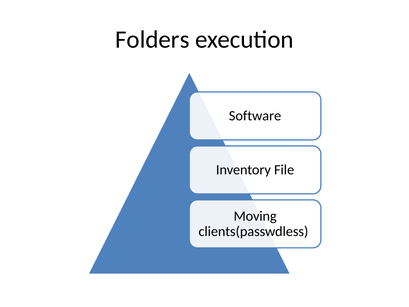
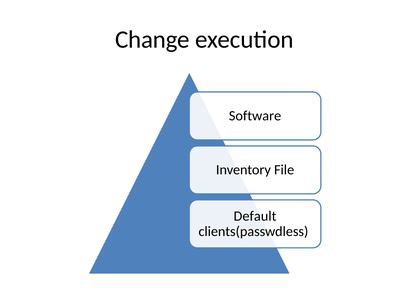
Folders: Folders -> Change
Moving: Moving -> Default
